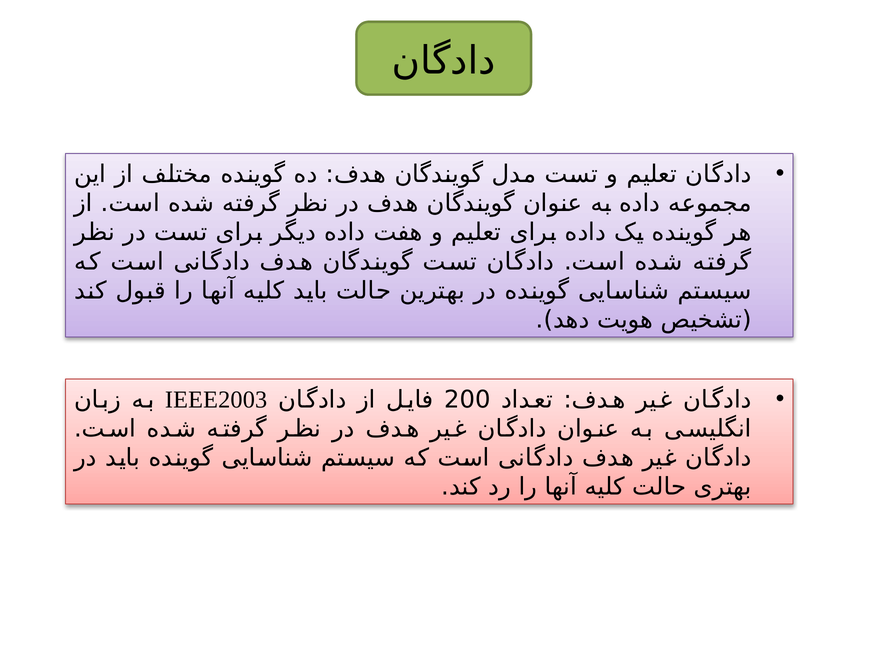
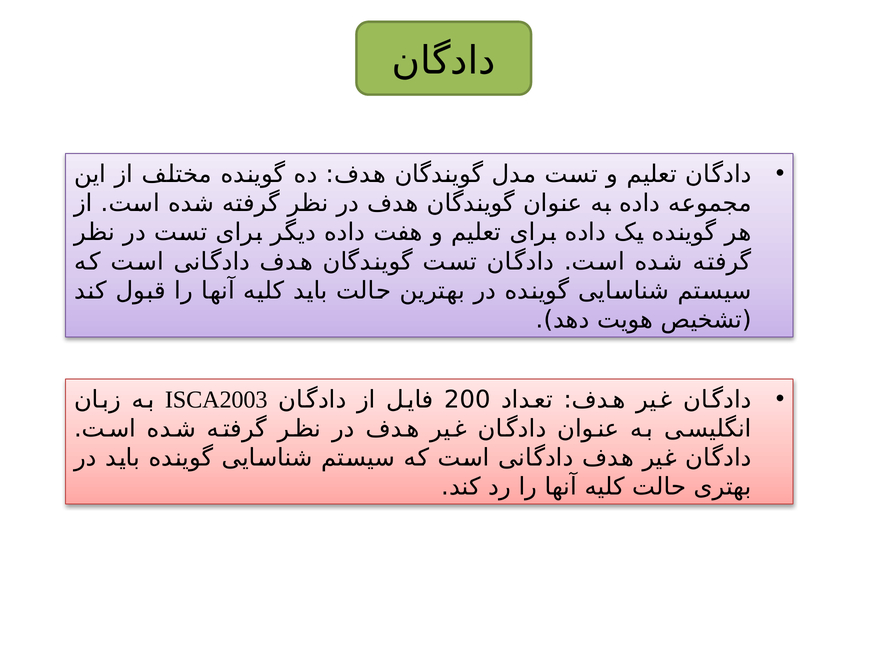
IEEE2003: IEEE2003 -> ISCA2003
